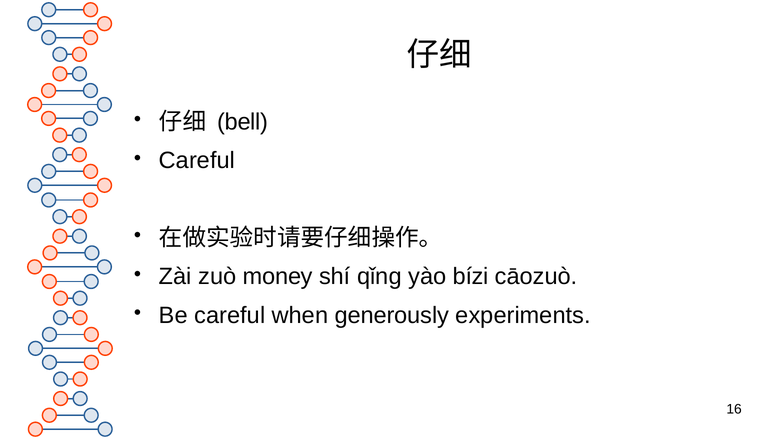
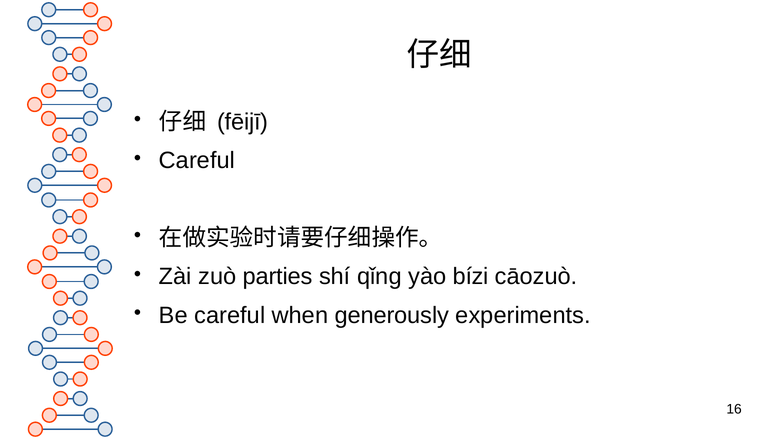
bell: bell -> fēijī
money: money -> parties
